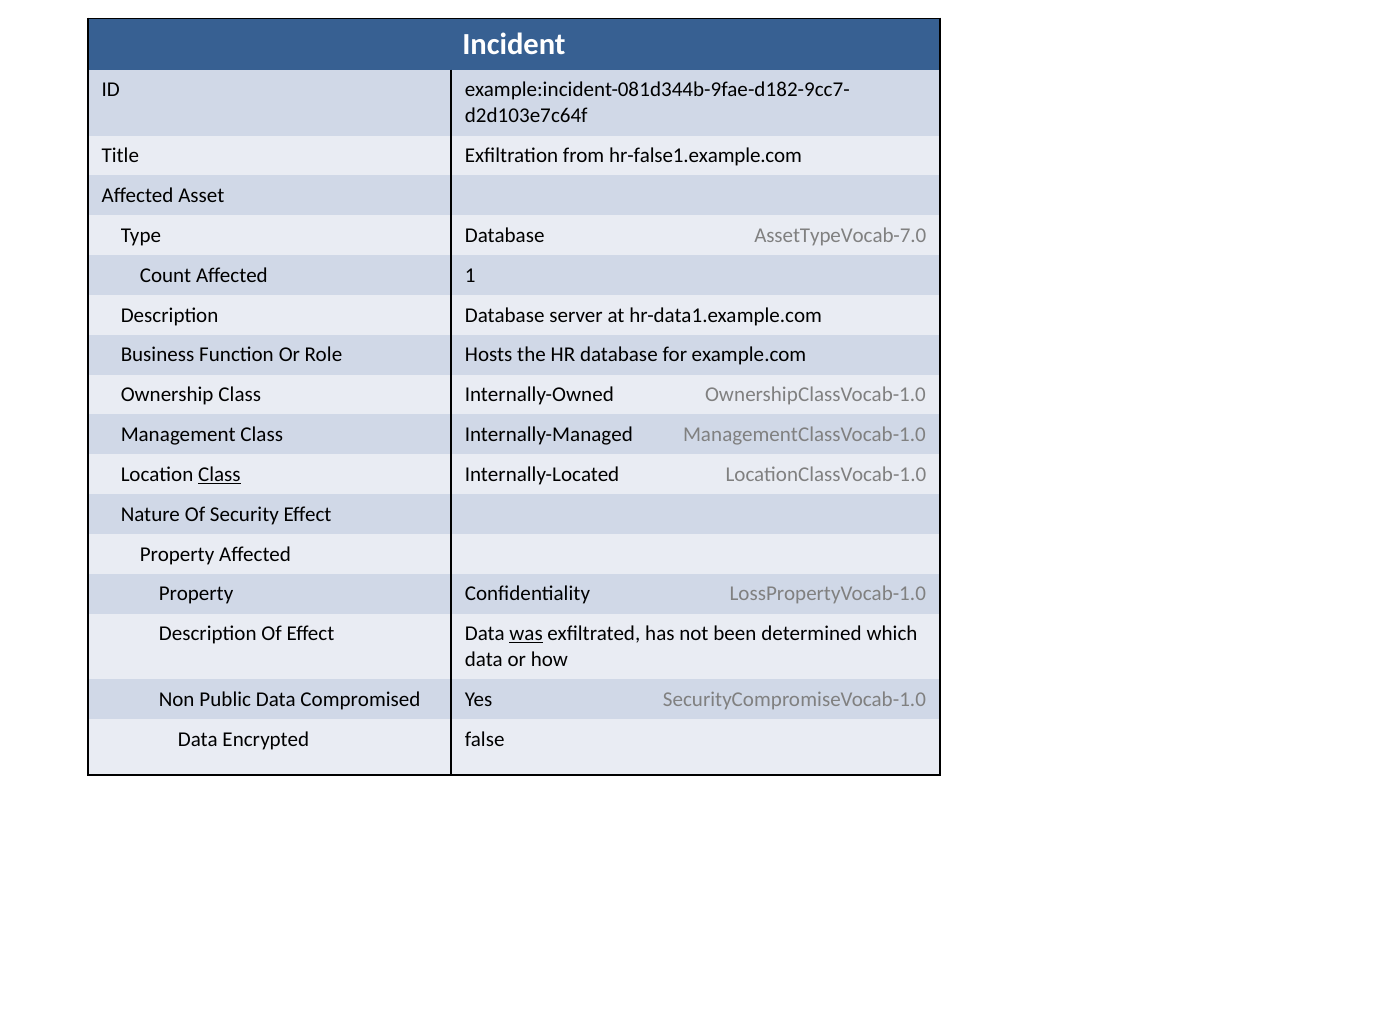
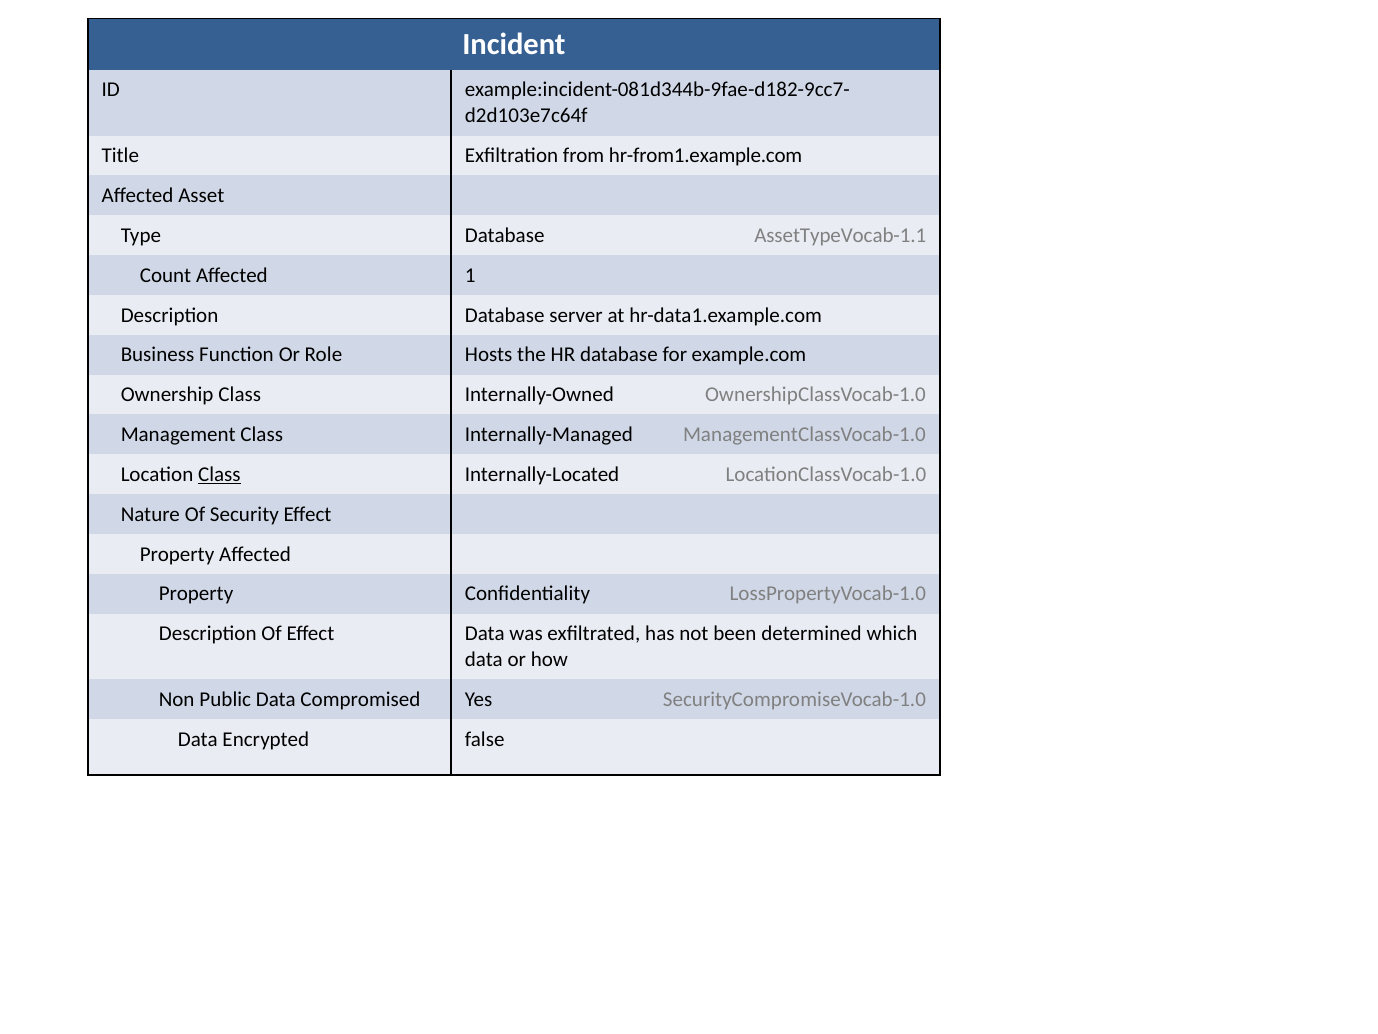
hr-false1.example.com: hr-false1.example.com -> hr-from1.example.com
AssetTypeVocab-7.0: AssetTypeVocab-7.0 -> AssetTypeVocab-1.1
was underline: present -> none
